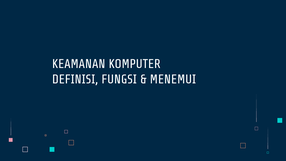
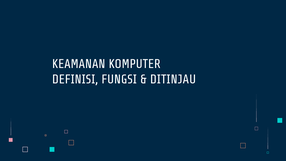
MENEMUI: MENEMUI -> DITINJAU
